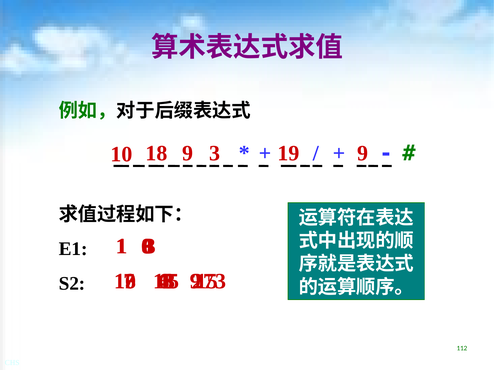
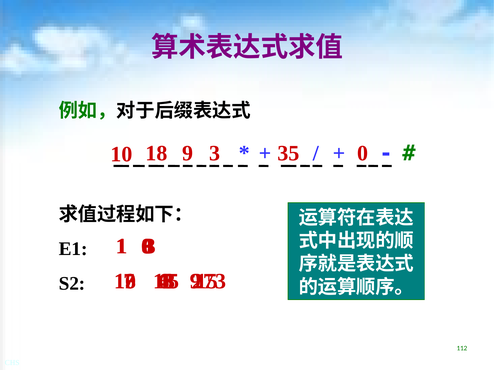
19: 19 -> 35
9 at (363, 154): 9 -> 0
